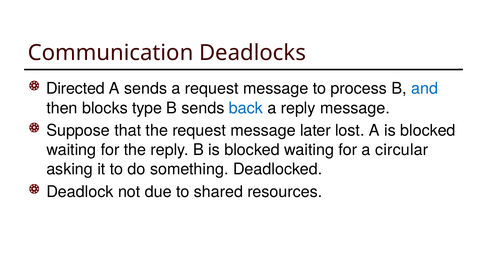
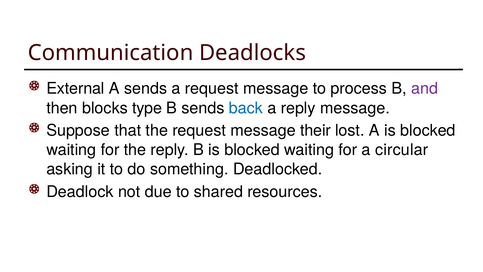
Directed: Directed -> External
and colour: blue -> purple
later: later -> their
